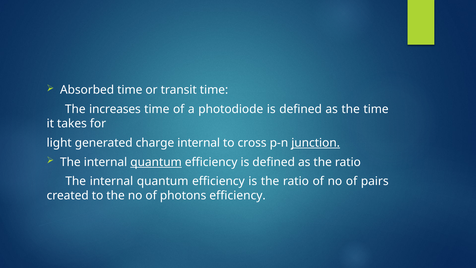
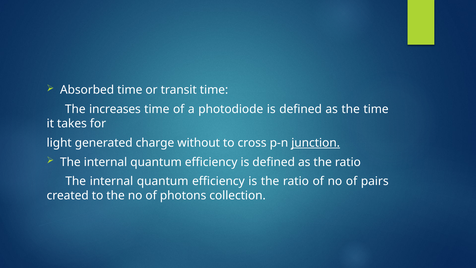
charge internal: internal -> without
quantum at (156, 162) underline: present -> none
photons efficiency: efficiency -> collection
